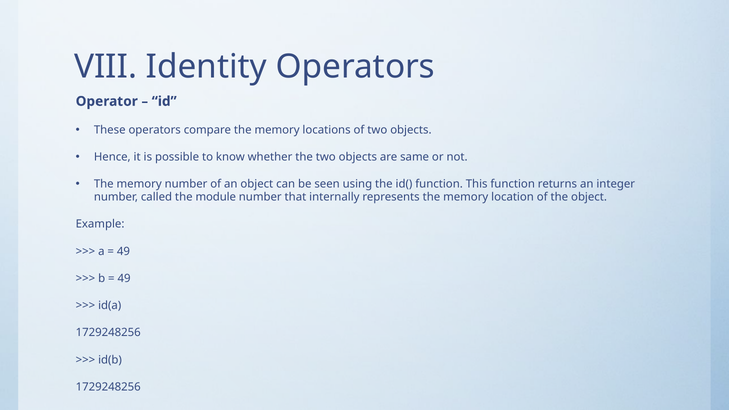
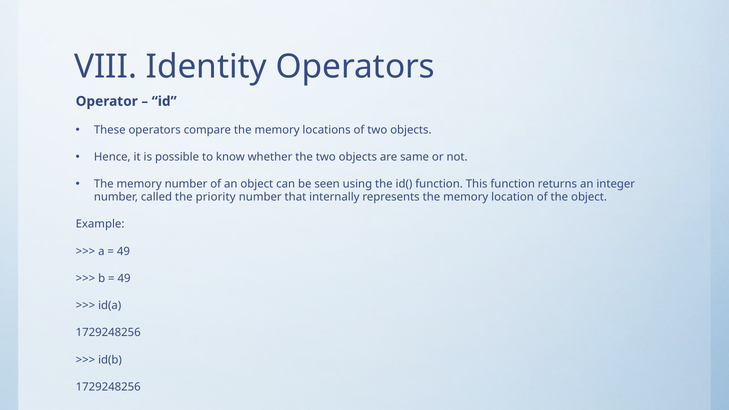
module: module -> priority
